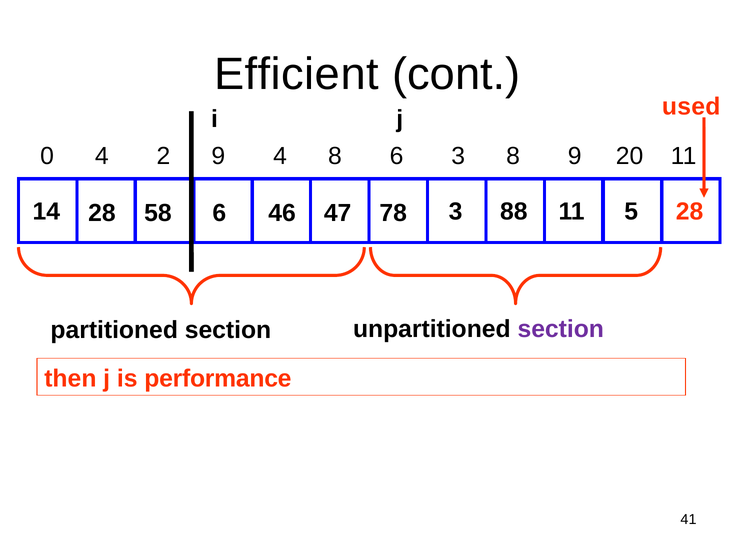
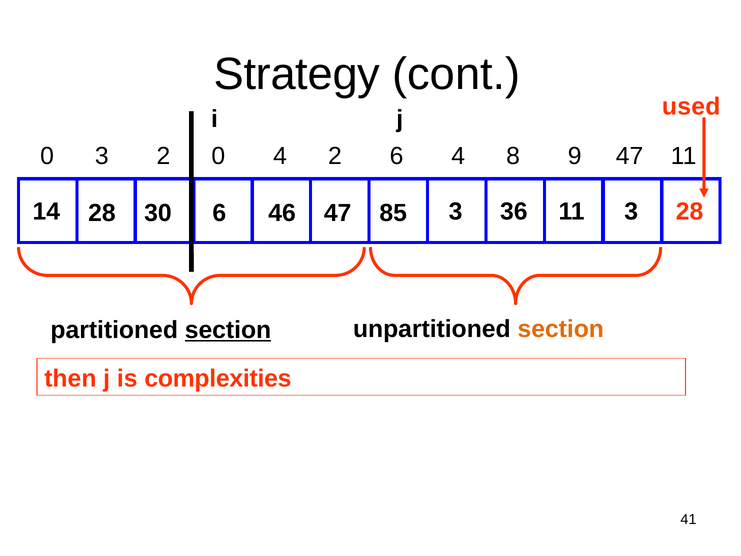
Efficient: Efficient -> Strategy
0 4: 4 -> 3
2 9: 9 -> 0
4 8: 8 -> 2
6 3: 3 -> 4
9 20: 20 -> 47
58: 58 -> 30
78: 78 -> 85
88: 88 -> 36
6 5: 5 -> 3
section at (228, 330) underline: none -> present
section at (561, 329) colour: purple -> orange
performance: performance -> complexities
